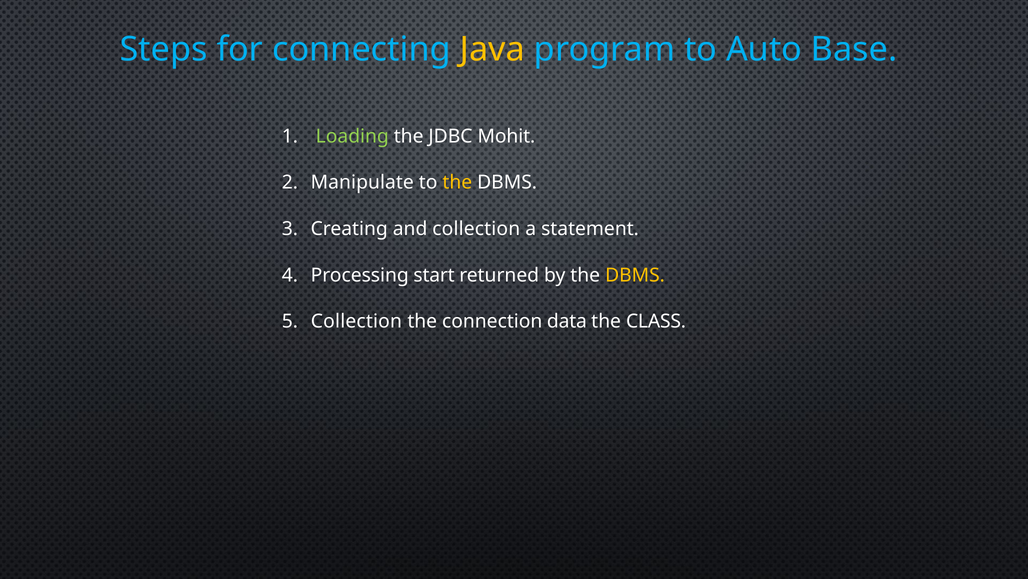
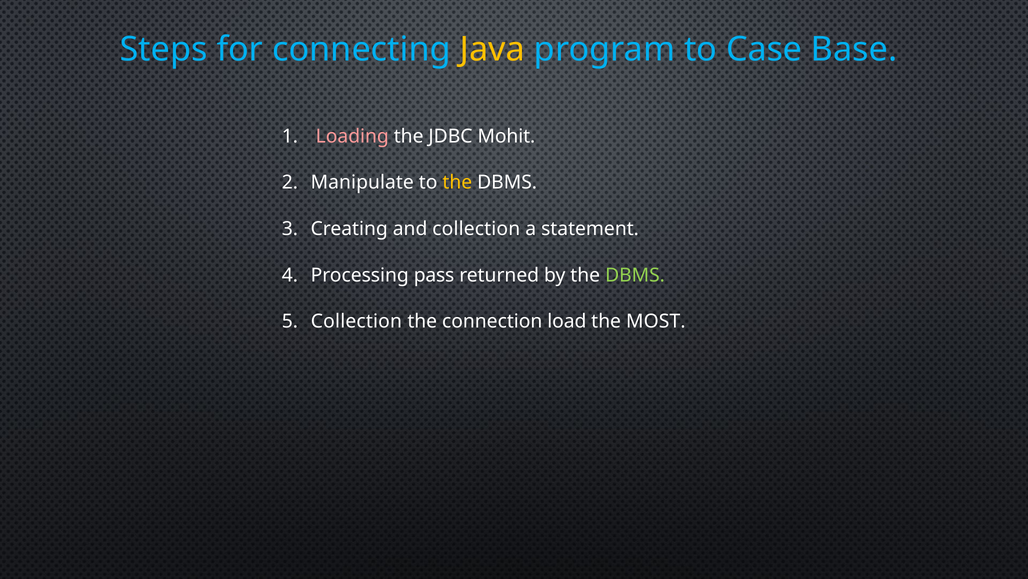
Auto: Auto -> Case
Loading colour: light green -> pink
start: start -> pass
DBMS at (635, 275) colour: yellow -> light green
data: data -> load
CLASS: CLASS -> MOST
